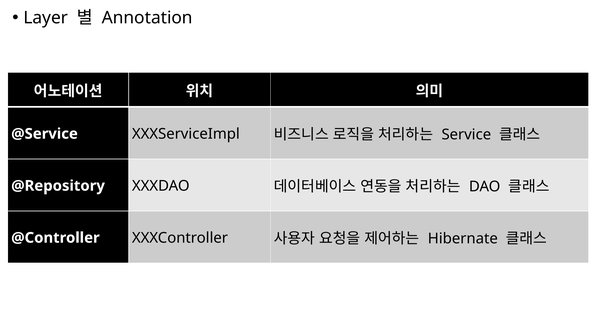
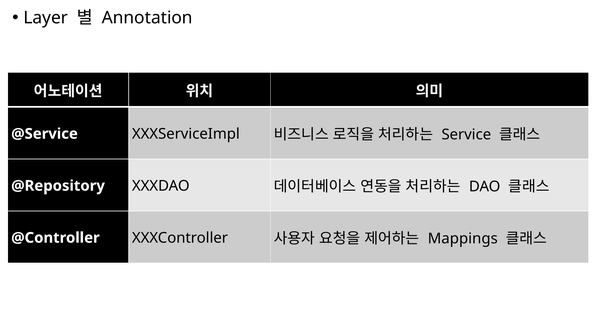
Hibernate: Hibernate -> Mappings
